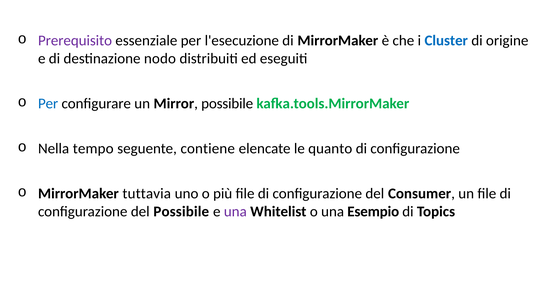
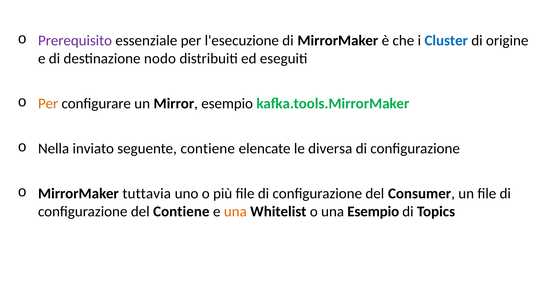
Per at (48, 104) colour: blue -> orange
Mirror possibile: possibile -> esempio
tempo: tempo -> inviato
quanto: quanto -> diversa
del Possibile: Possibile -> Contiene
una at (235, 212) colour: purple -> orange
